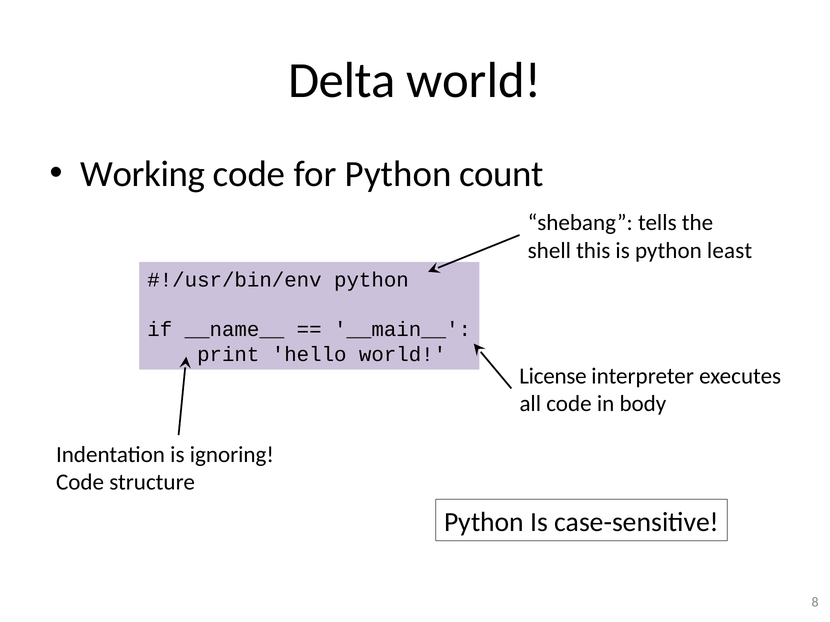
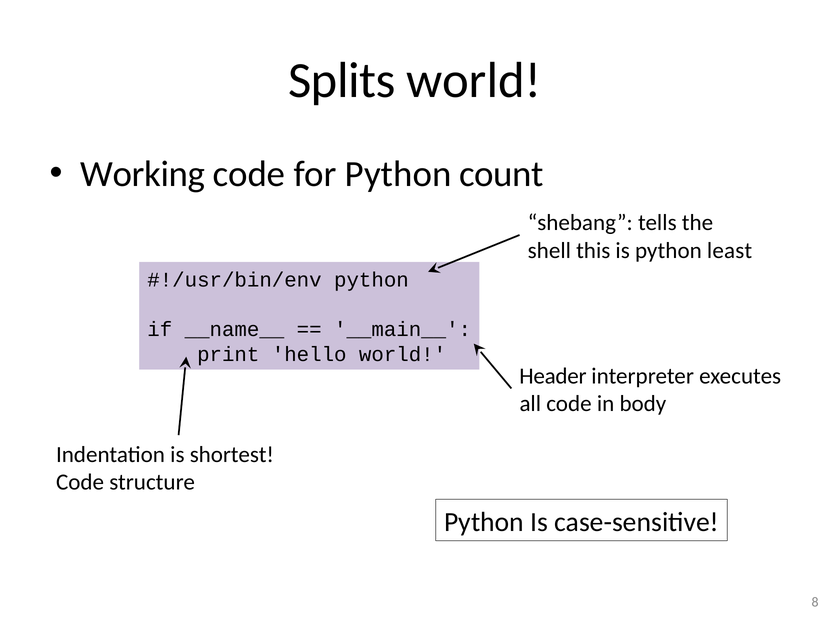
Delta: Delta -> Splits
License: License -> Header
ignoring: ignoring -> shortest
